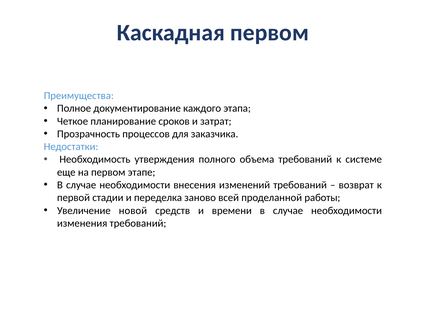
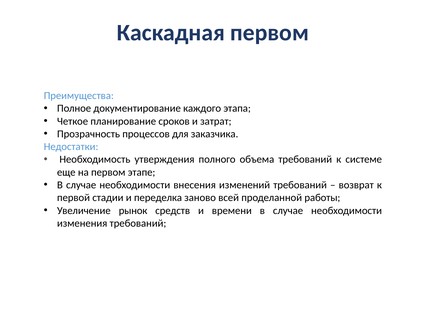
новой: новой -> рынок
